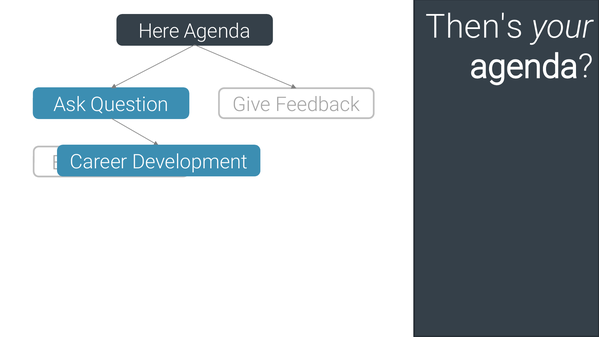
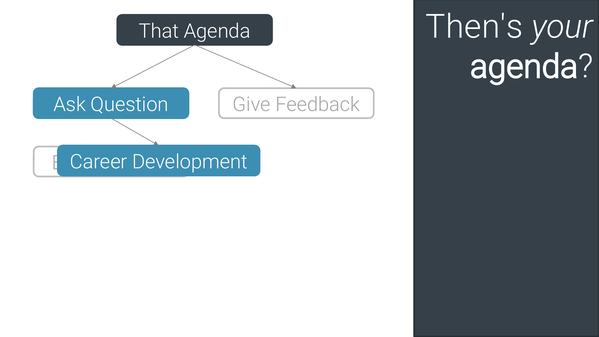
Here: Here -> That
